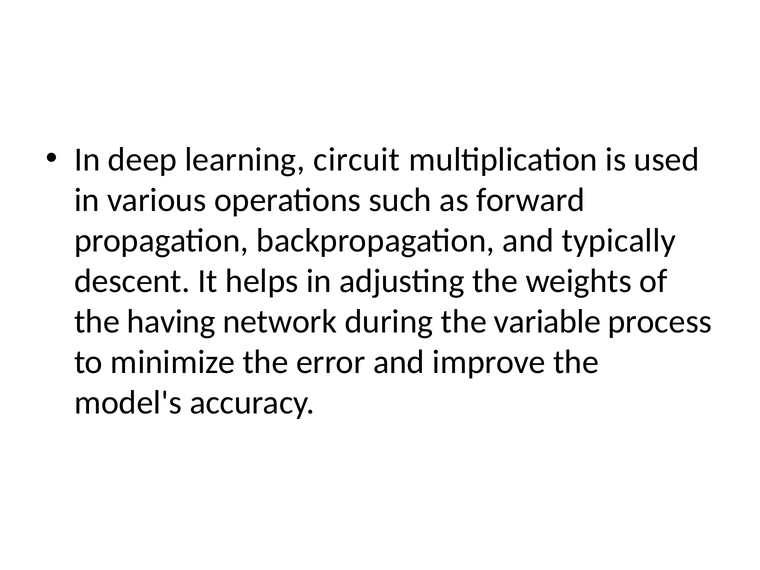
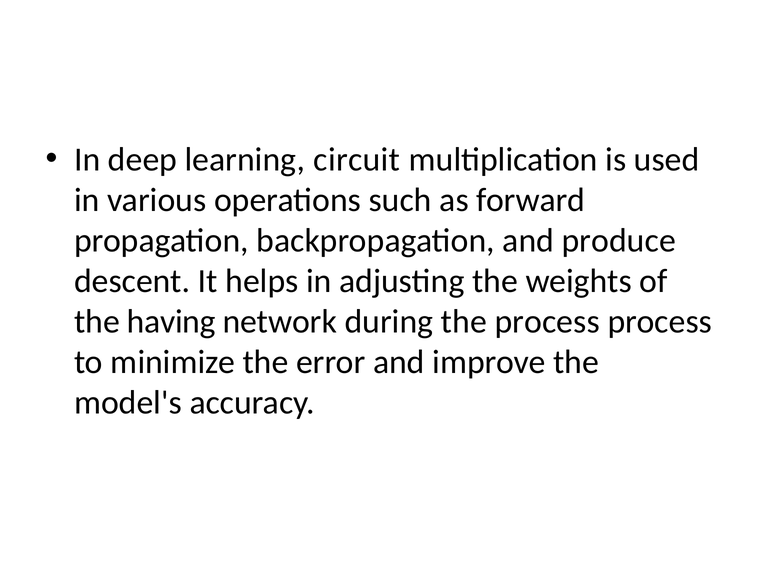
typically: typically -> produce
the variable: variable -> process
